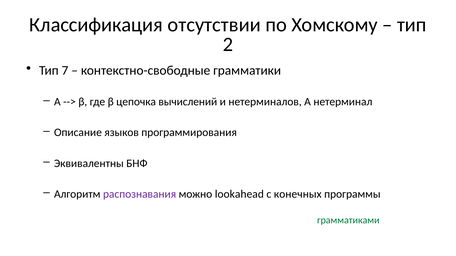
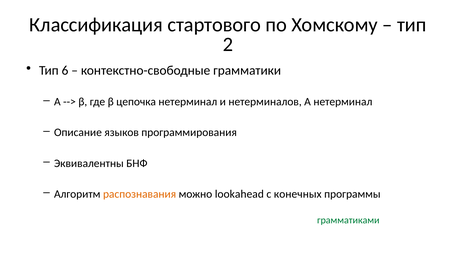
отсутствии: отсутствии -> стартового
7: 7 -> 6
цепочка вычислений: вычислений -> нетерминал
распознавания colour: purple -> orange
